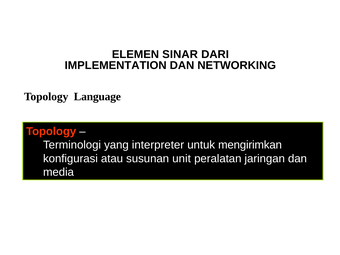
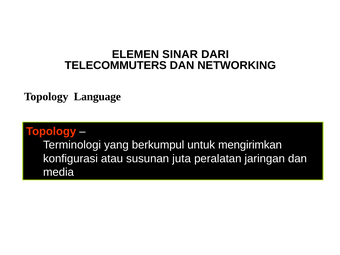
IMPLEMENTATION: IMPLEMENTATION -> TELECOMMUTERS
interpreter: interpreter -> berkumpul
unit: unit -> juta
